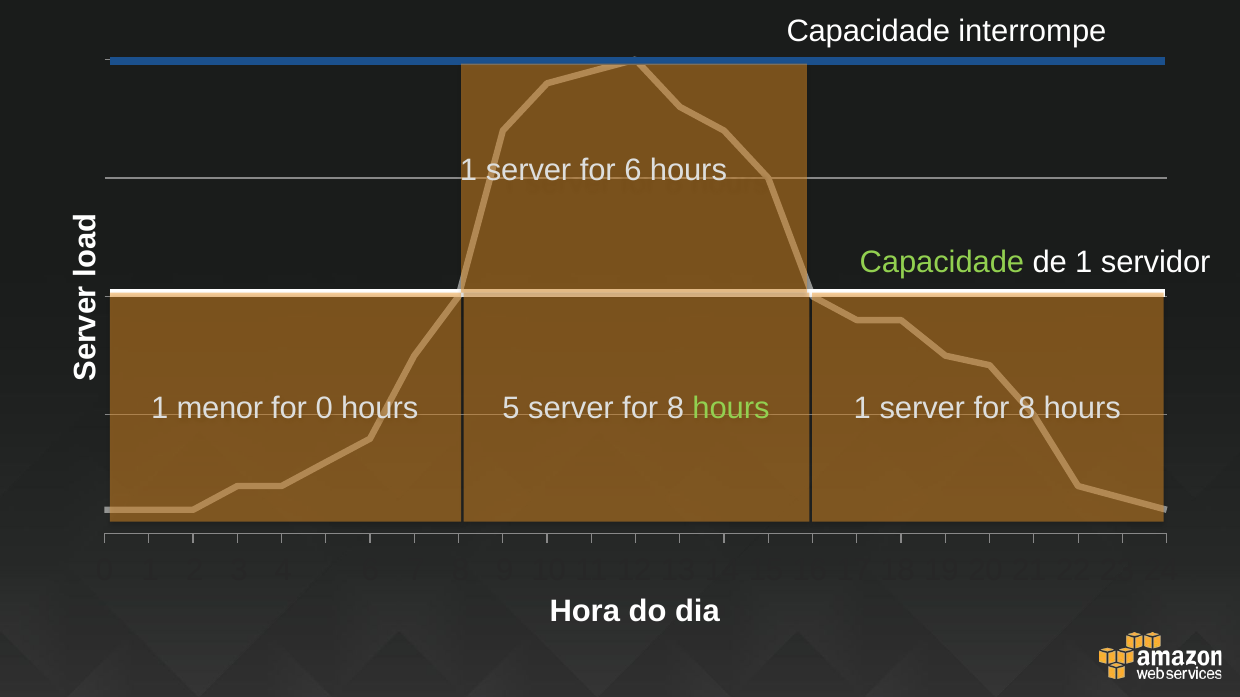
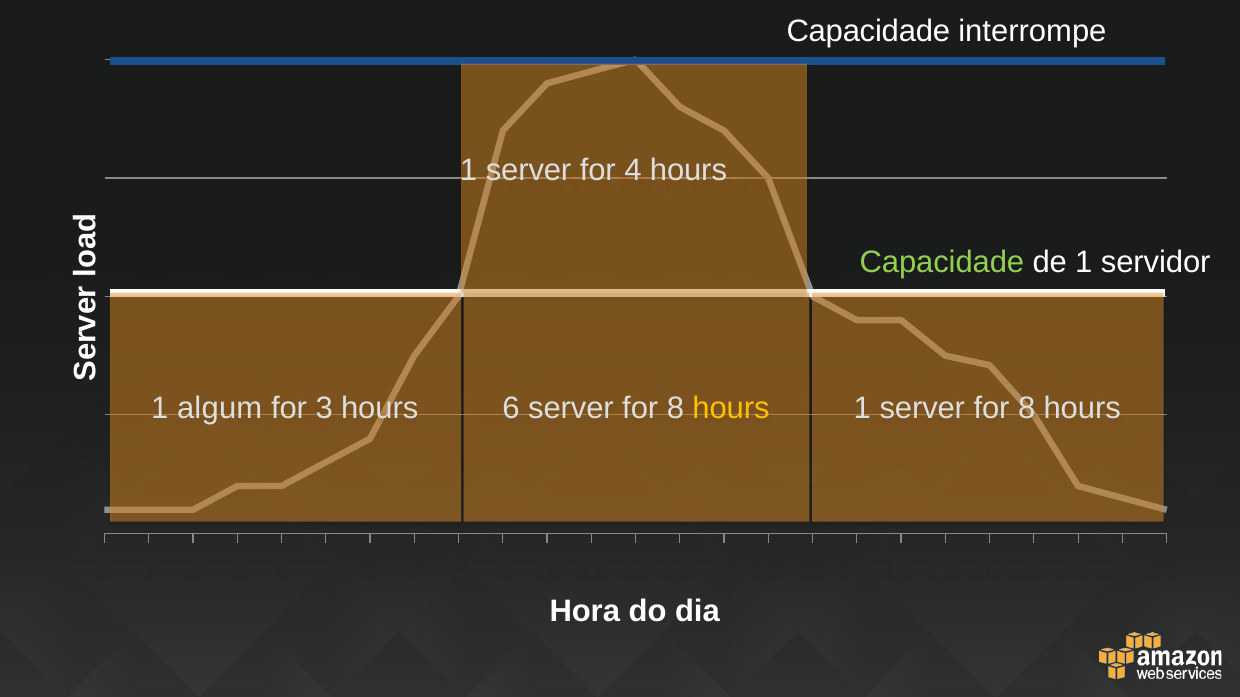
for 6: 6 -> 4
menor: menor -> algum
for 0: 0 -> 3
hours 5: 5 -> 6
hours at (731, 409) colour: light green -> yellow
